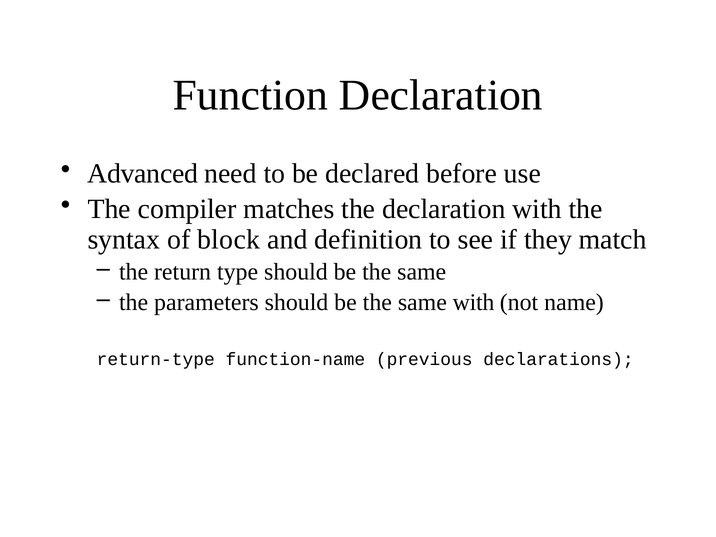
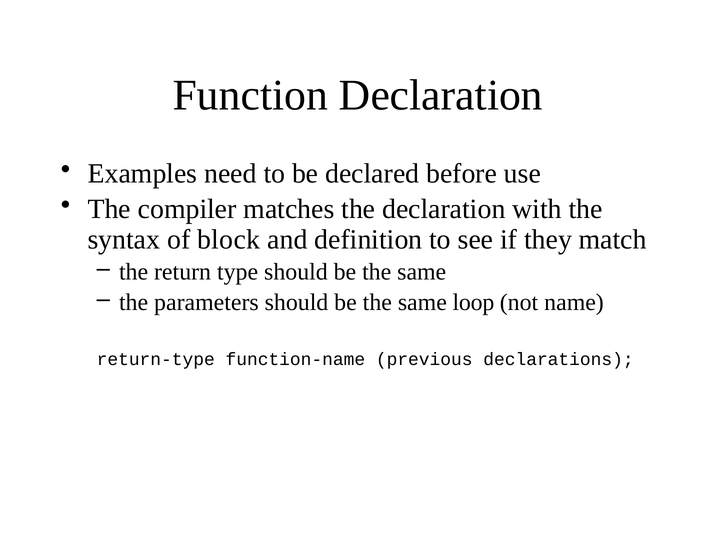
Advanced: Advanced -> Examples
same with: with -> loop
